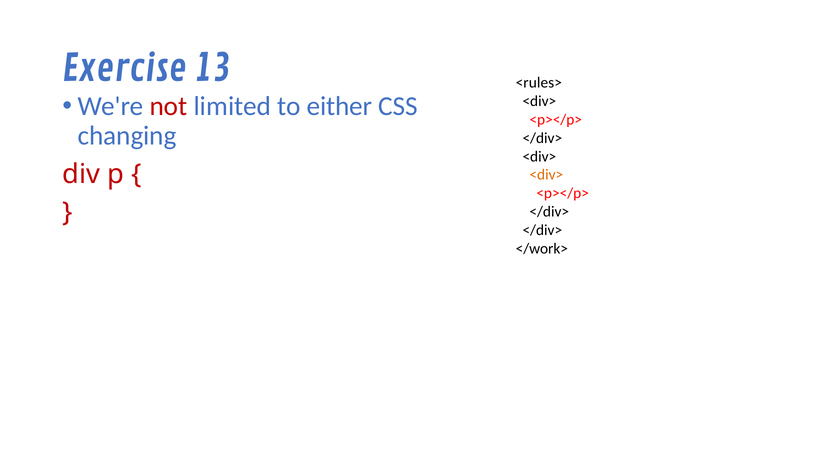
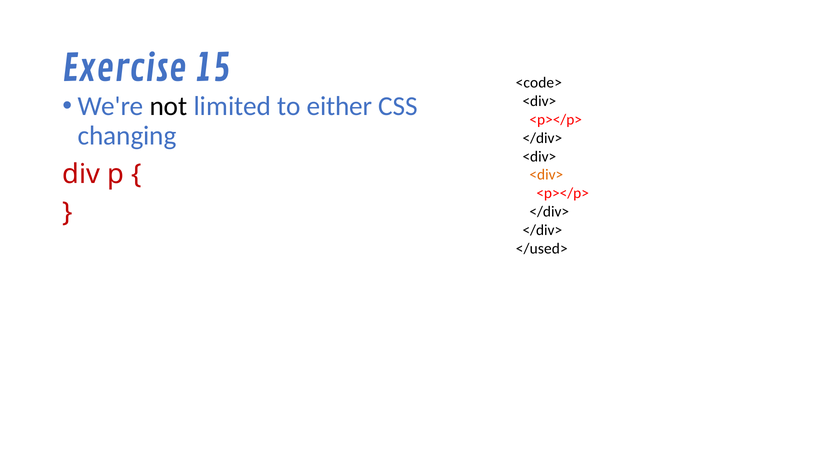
13: 13 -> 15
<rules>: <rules> -> <code>
not colour: red -> black
</work>: </work> -> </used>
